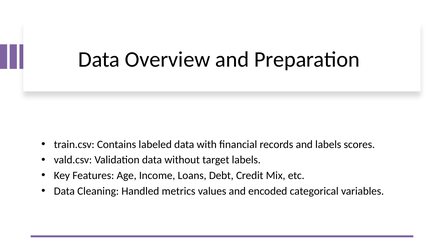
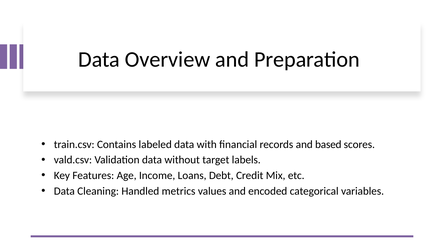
and labels: labels -> based
